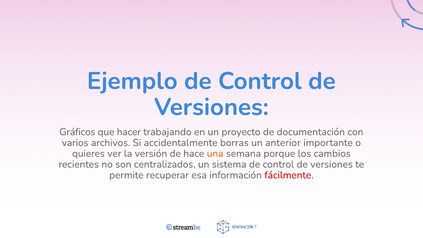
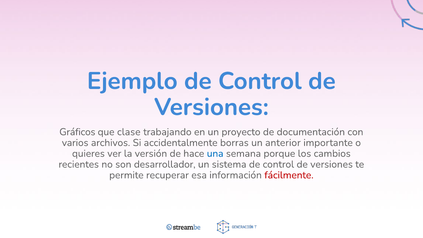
hacer: hacer -> clase
una colour: orange -> blue
centralizados: centralizados -> desarrollador
